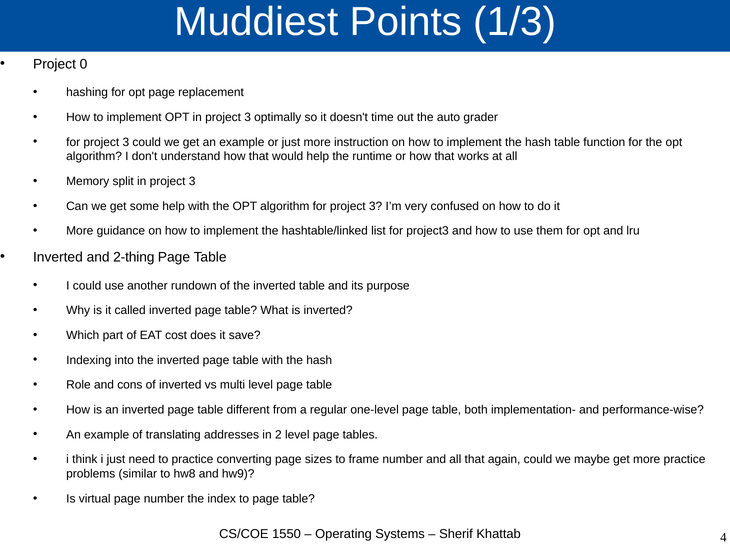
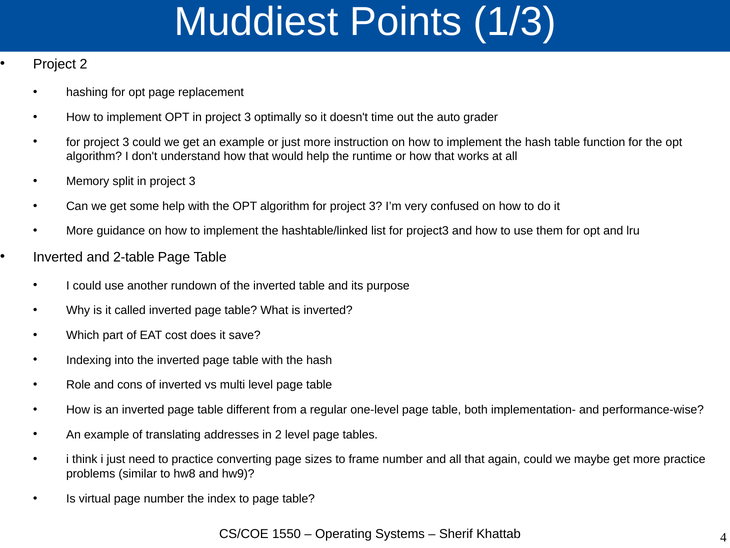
Project 0: 0 -> 2
2-thing: 2-thing -> 2-table
